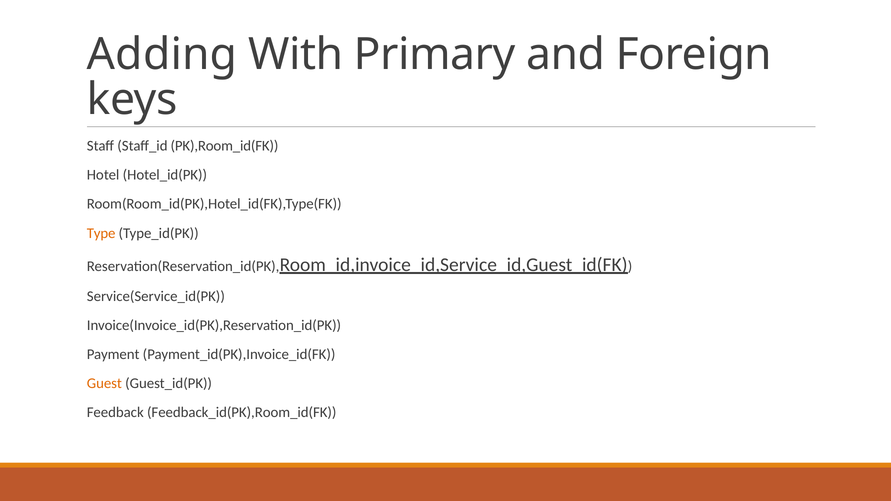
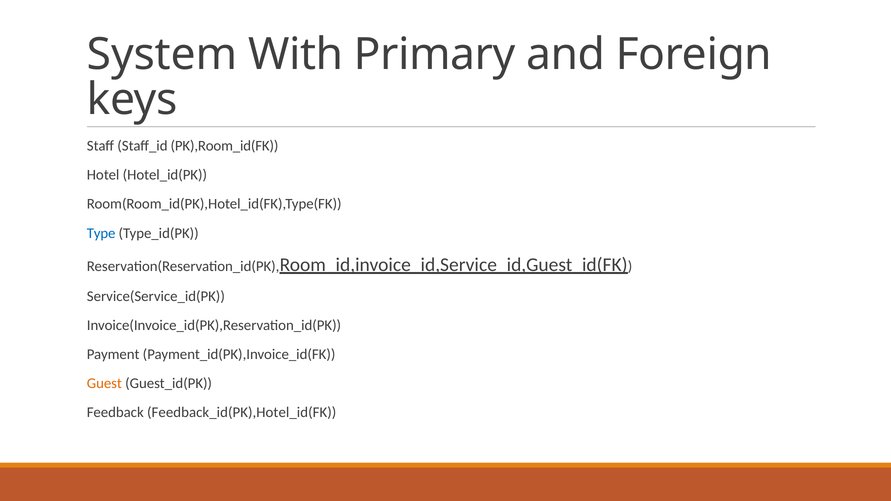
Adding: Adding -> System
Type colour: orange -> blue
Feedback_id(PK),Room_id(FK: Feedback_id(PK),Room_id(FK -> Feedback_id(PK),Hotel_id(FK
